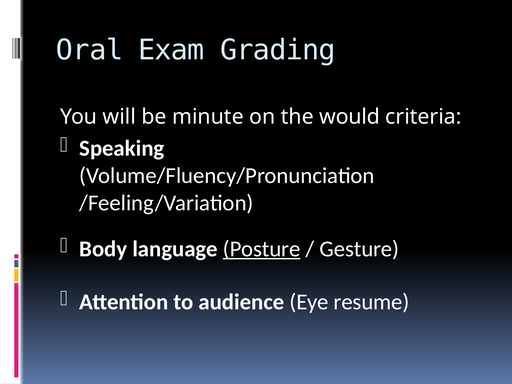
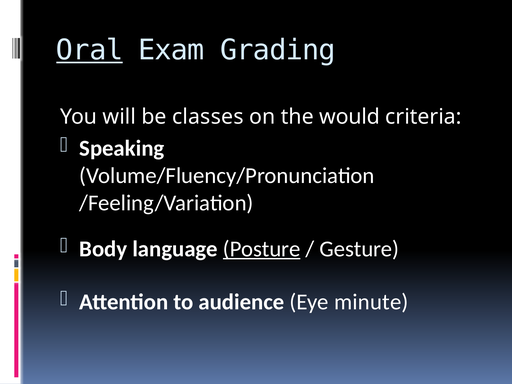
Oral underline: none -> present
minute: minute -> classes
resume: resume -> minute
